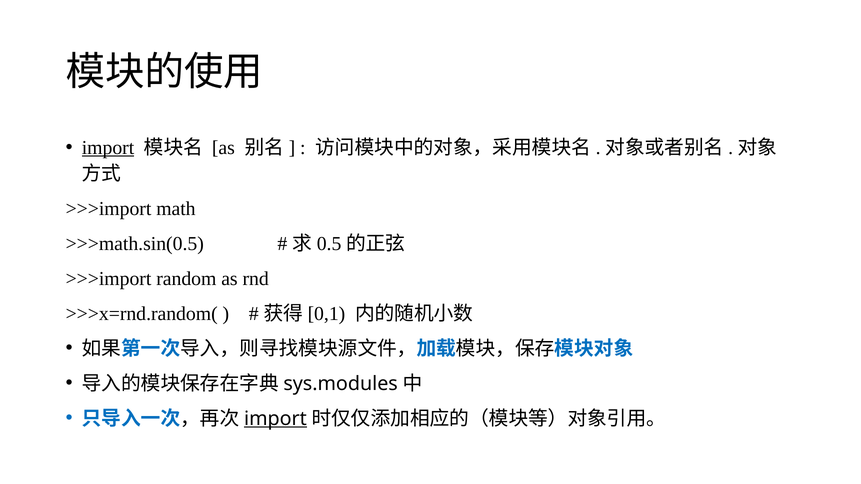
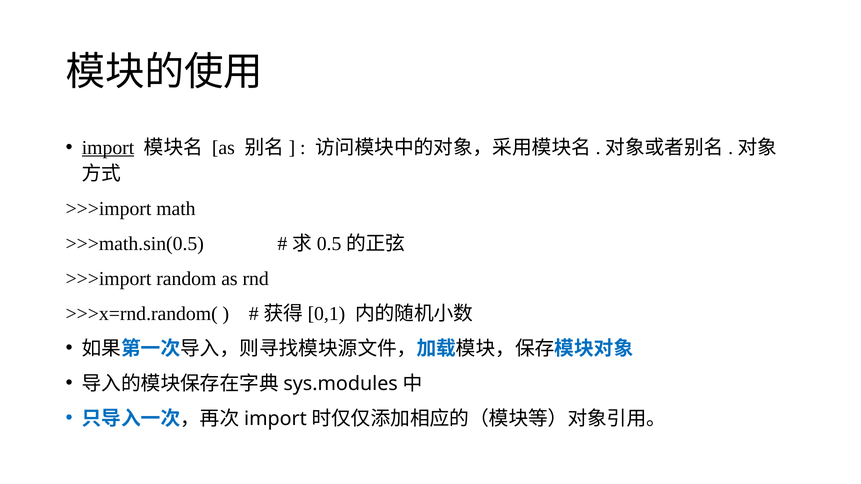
import at (275, 419) underline: present -> none
